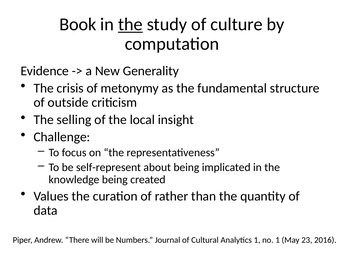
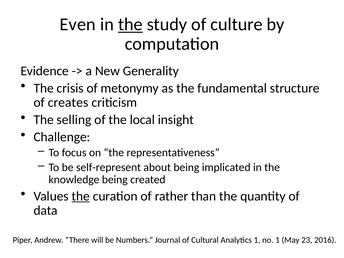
Book: Book -> Even
outside: outside -> creates
the at (81, 196) underline: none -> present
